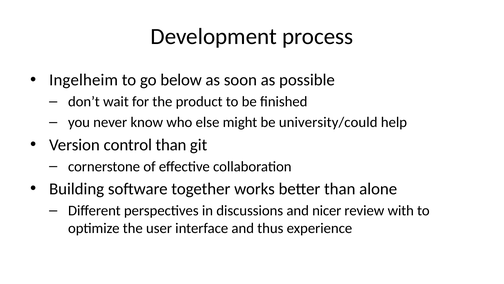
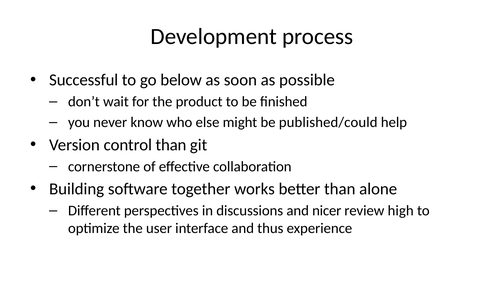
Ingelheim: Ingelheim -> Successful
university/could: university/could -> published/could
with: with -> high
